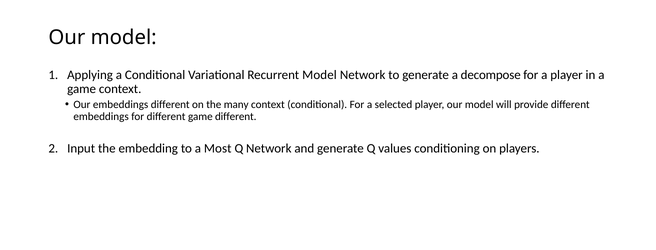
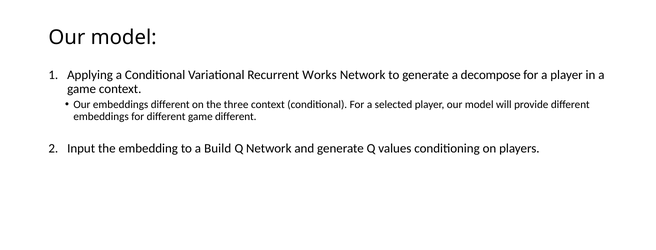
Recurrent Model: Model -> Works
many: many -> three
Most: Most -> Build
